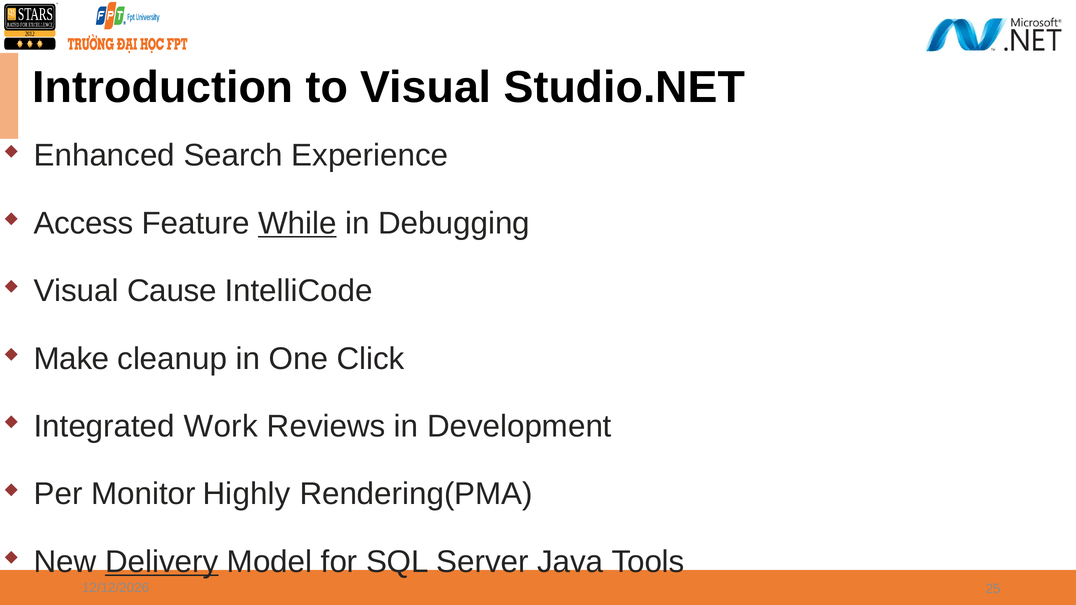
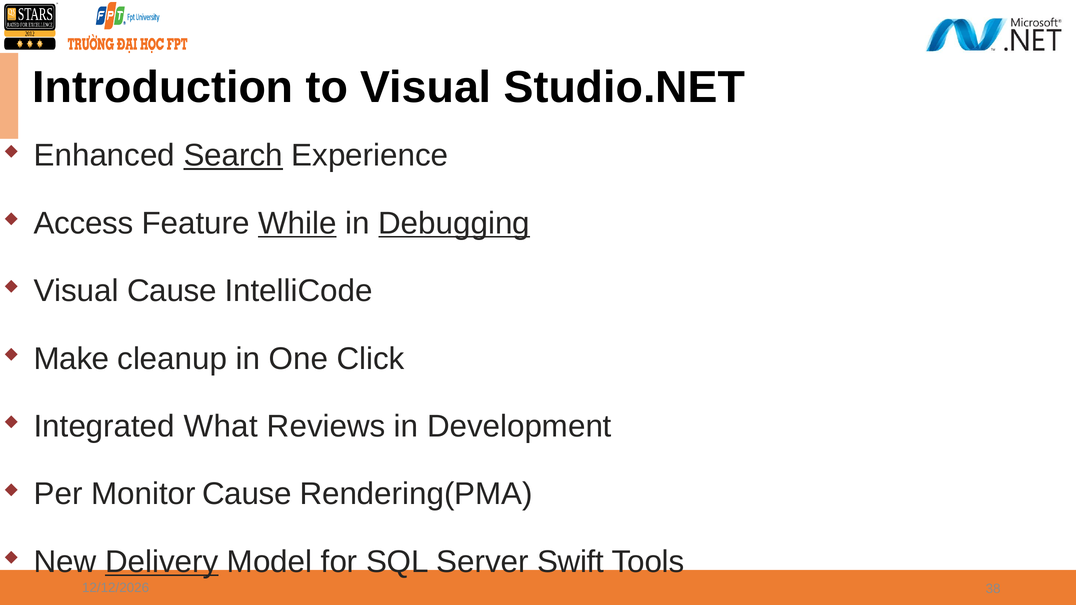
Search underline: none -> present
Debugging underline: none -> present
Work: Work -> What
Monitor Highly: Highly -> Cause
Java: Java -> Swift
25: 25 -> 38
